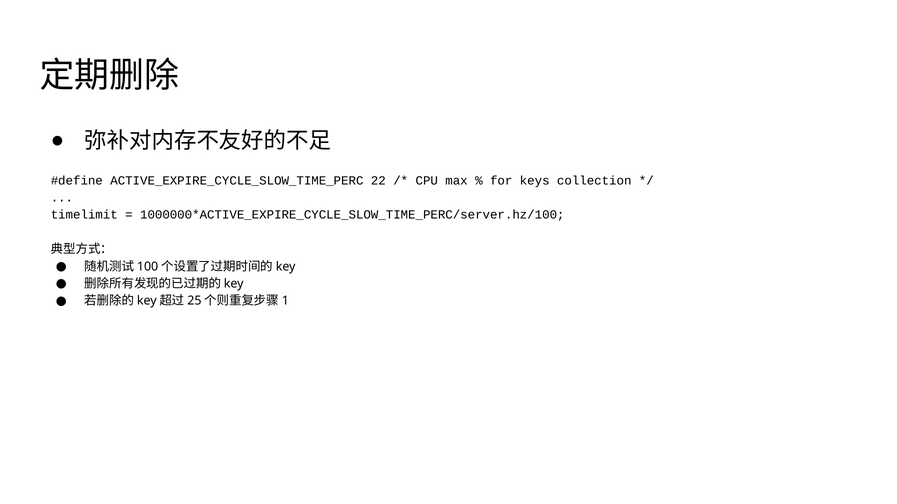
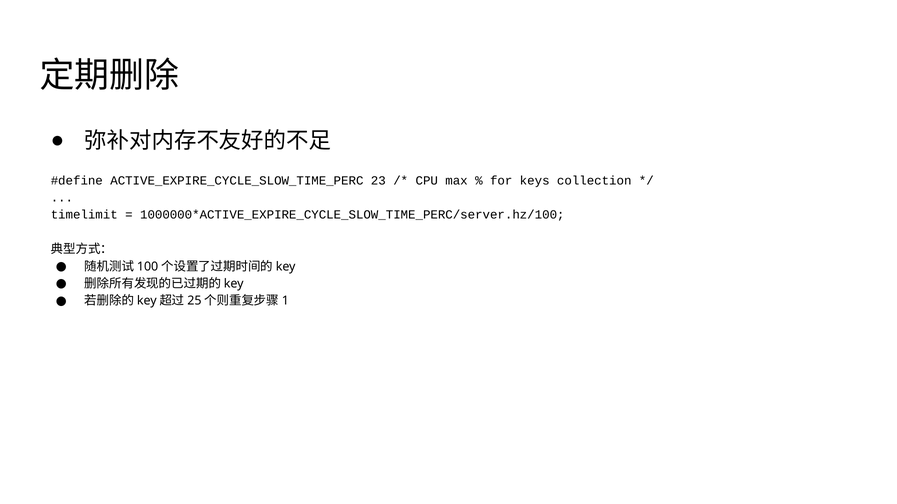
22: 22 -> 23
